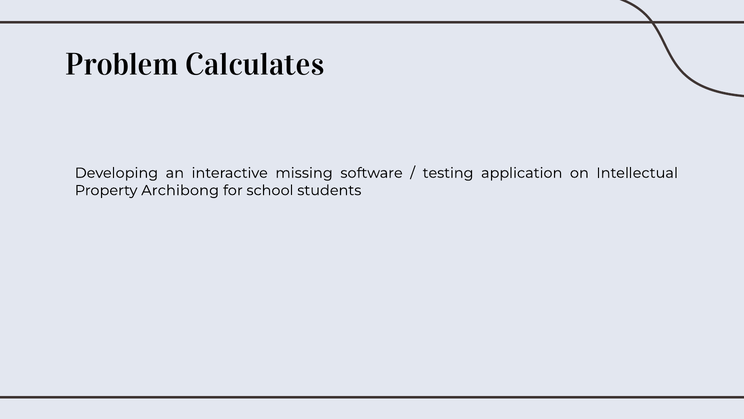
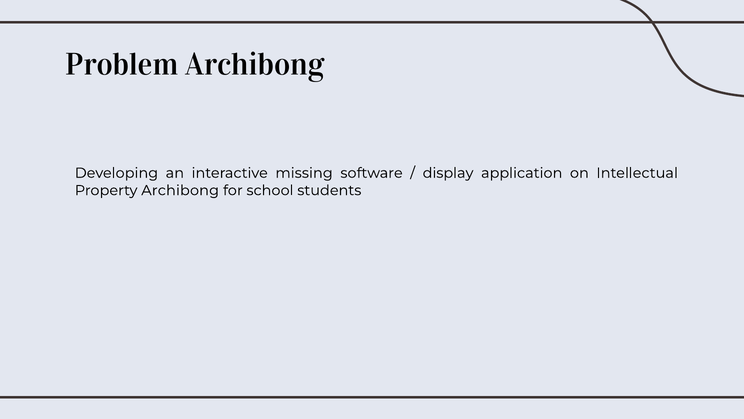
Problem Calculates: Calculates -> Archibong
testing: testing -> display
